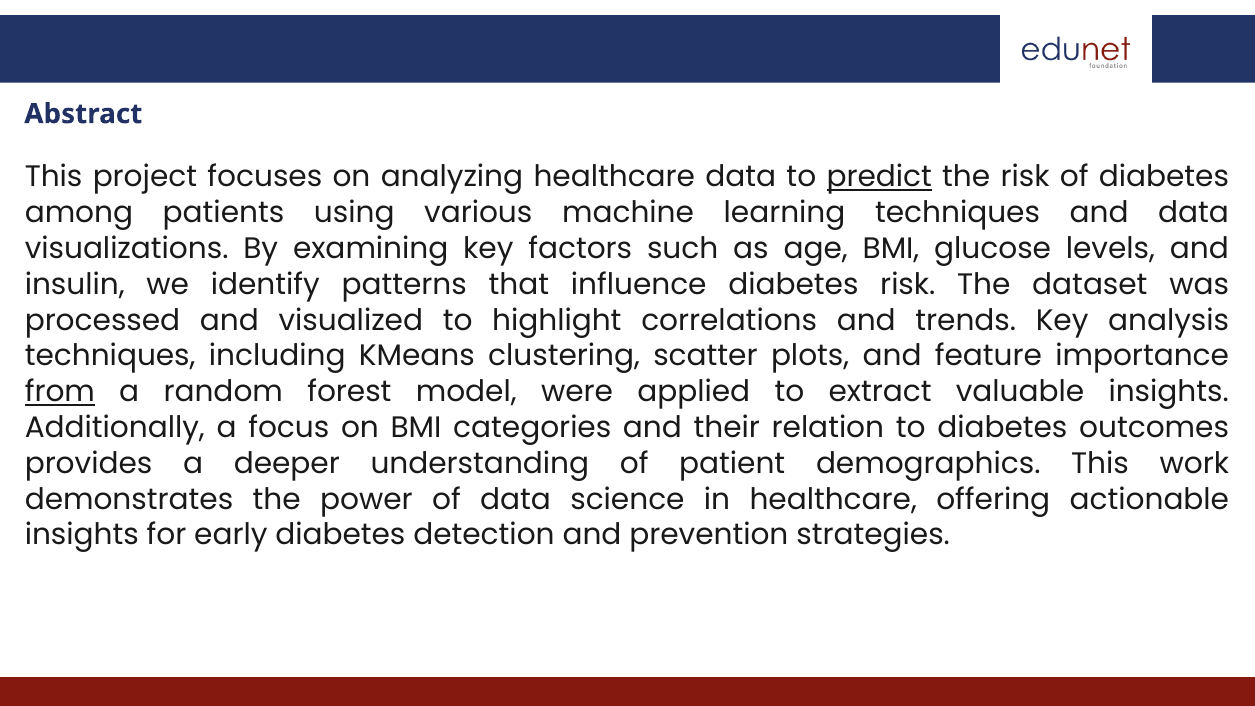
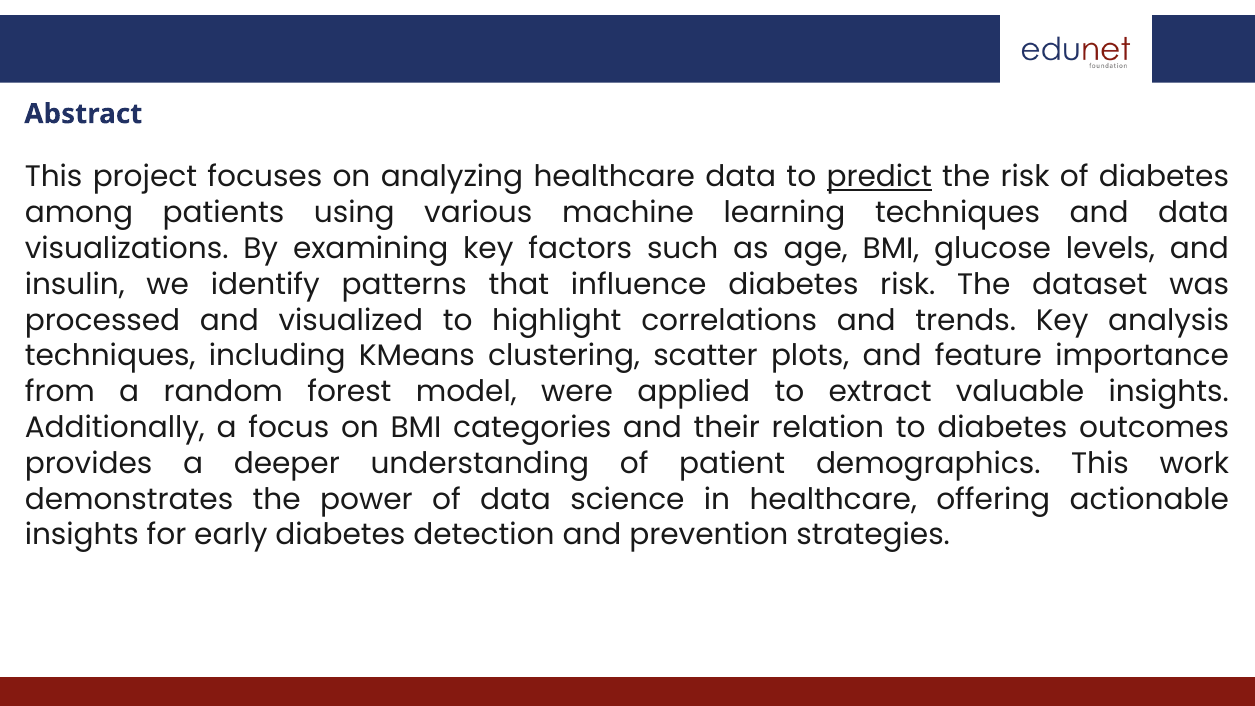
from underline: present -> none
